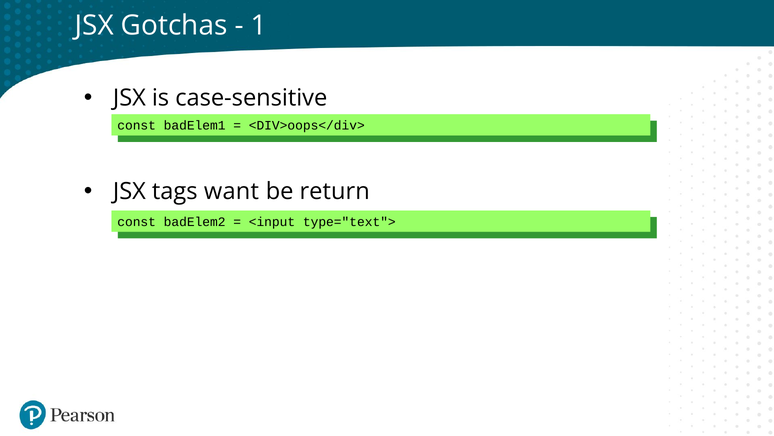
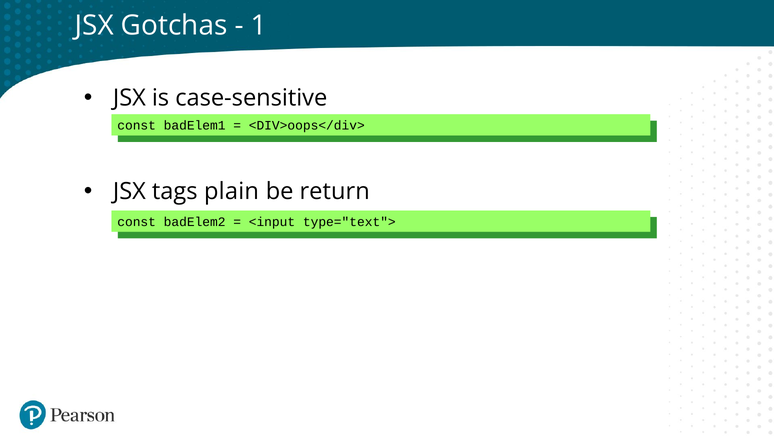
want: want -> plain
